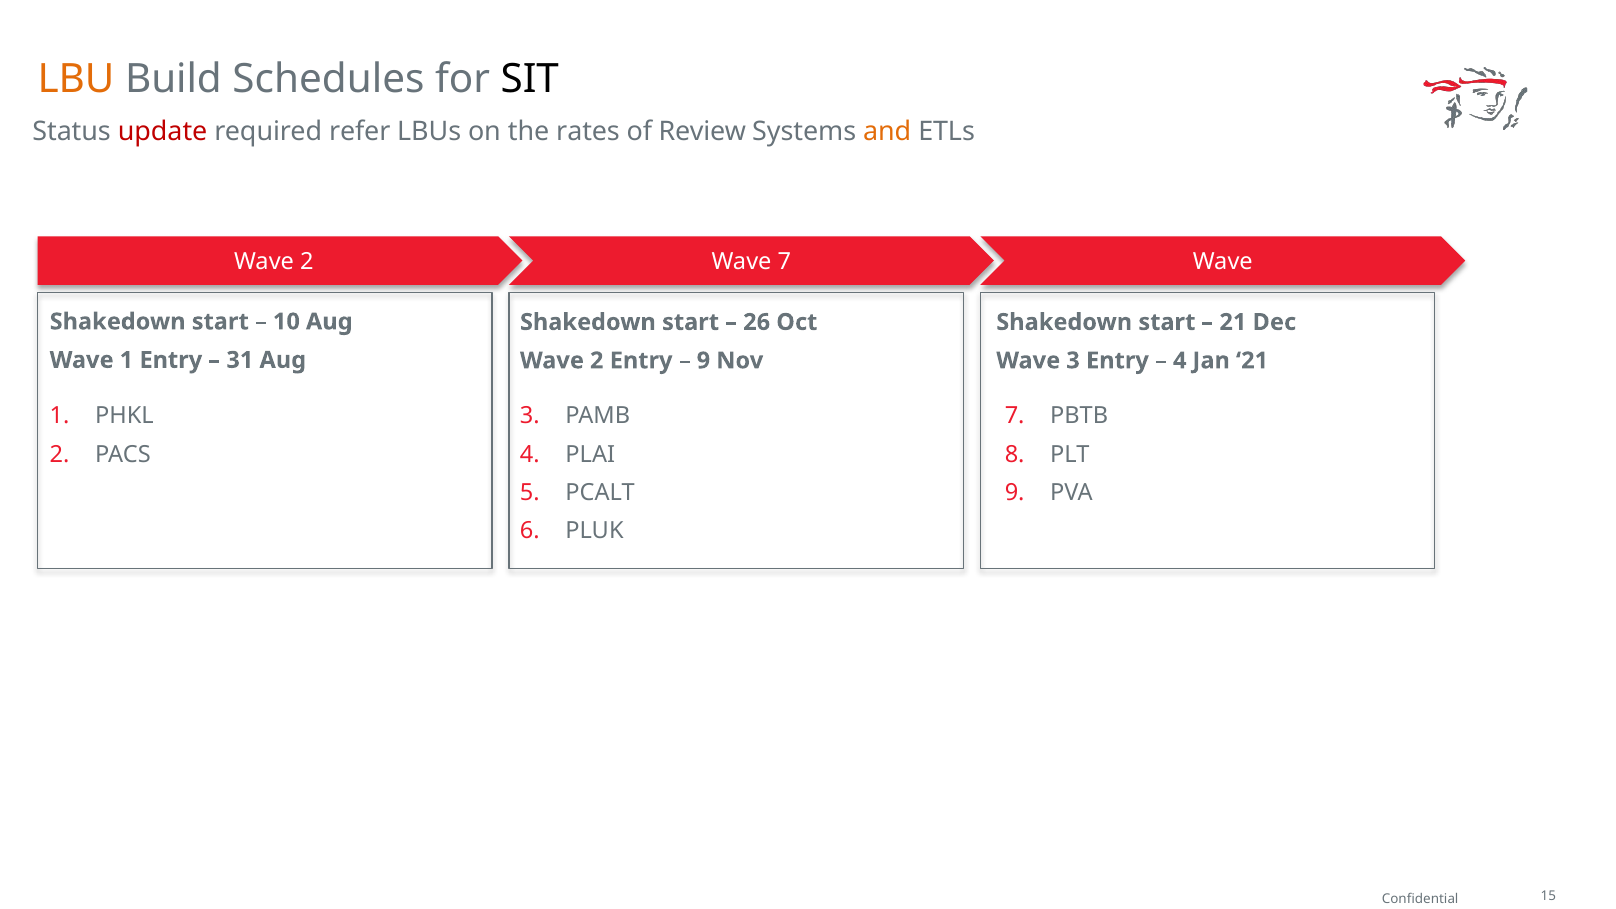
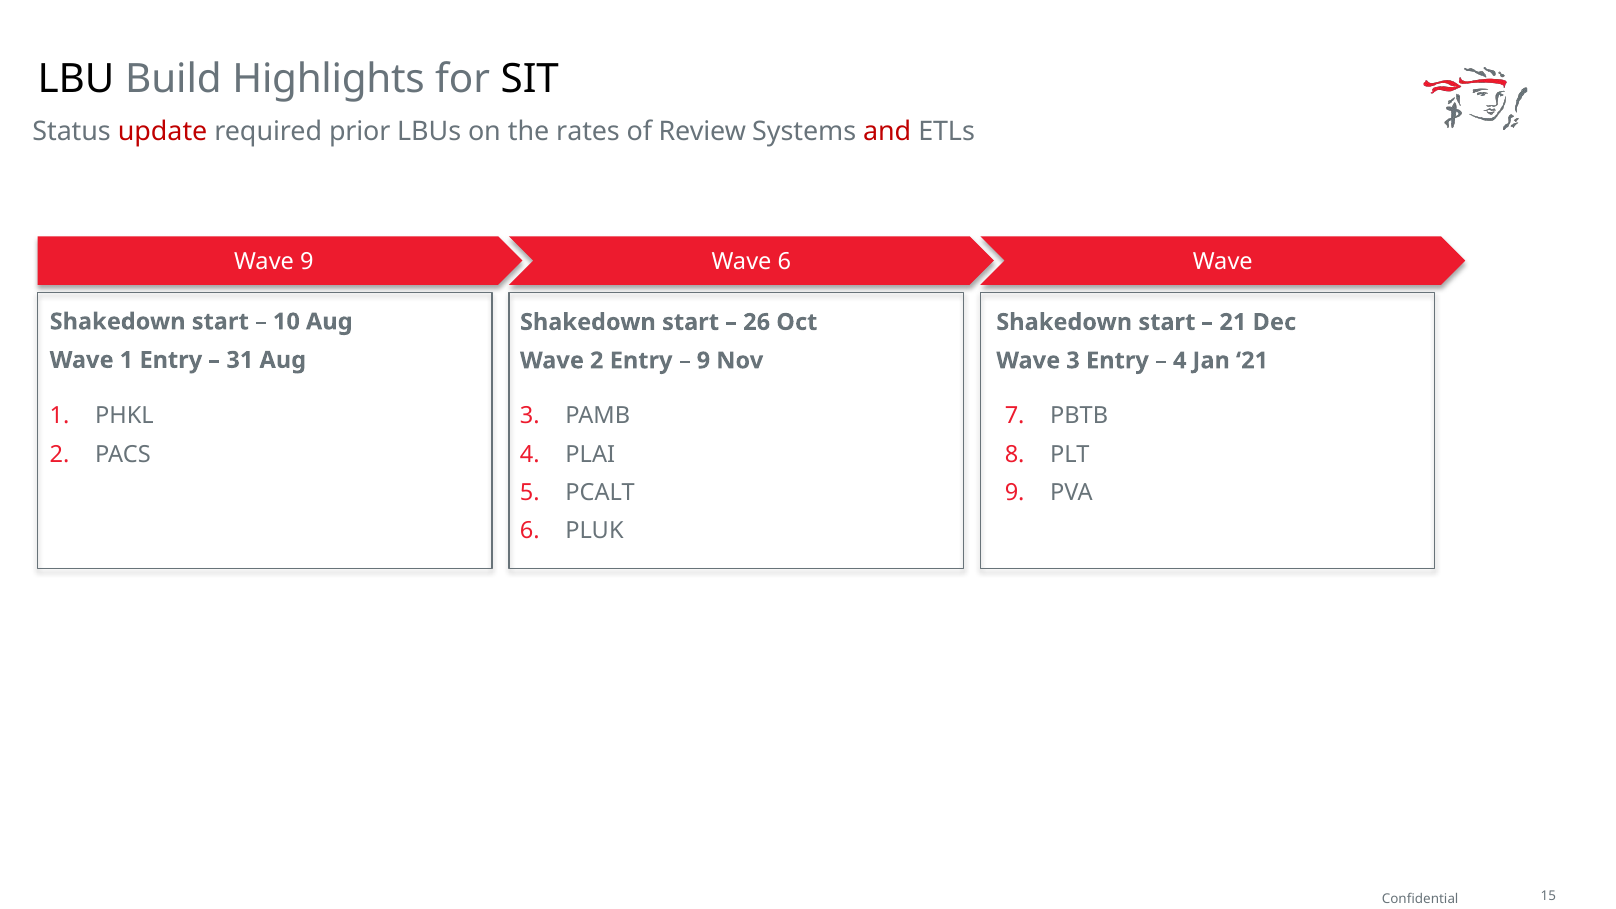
LBU colour: orange -> black
Schedules: Schedules -> Highlights
refer: refer -> prior
and colour: orange -> red
2 at (307, 262): 2 -> 9
Wave 7: 7 -> 6
